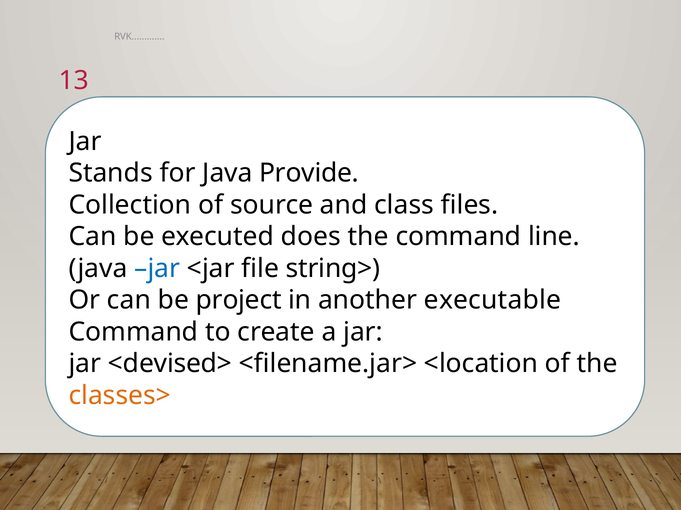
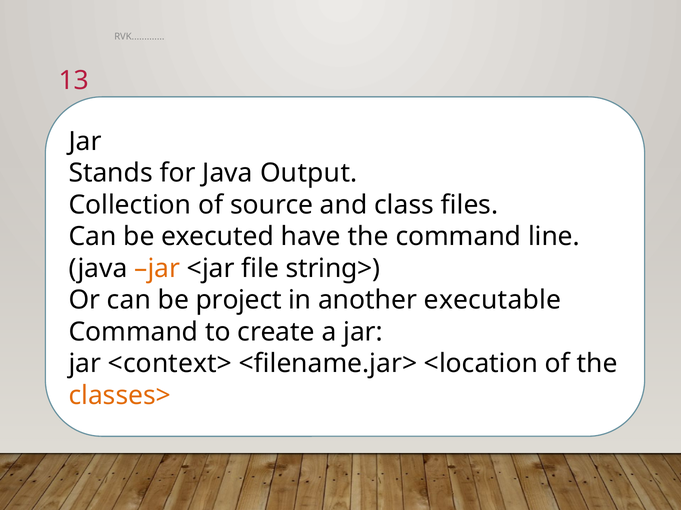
Provide: Provide -> Output
does: does -> have
jar at (157, 269) colour: blue -> orange
<devised>: <devised> -> <context>
